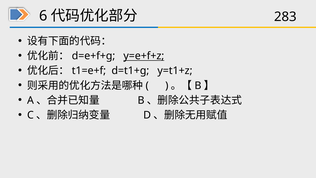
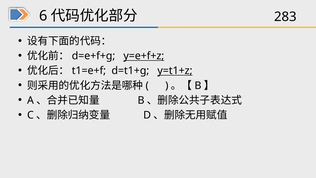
y=t1+z underline: none -> present
